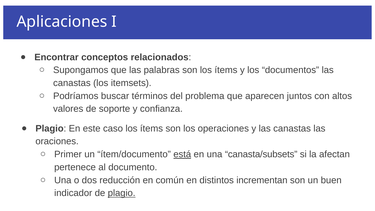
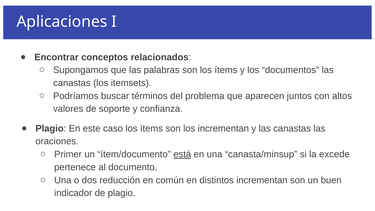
los operaciones: operaciones -> incrementan
canasta/subsets: canasta/subsets -> canasta/minsup
afectan: afectan -> excede
plagio at (122, 193) underline: present -> none
